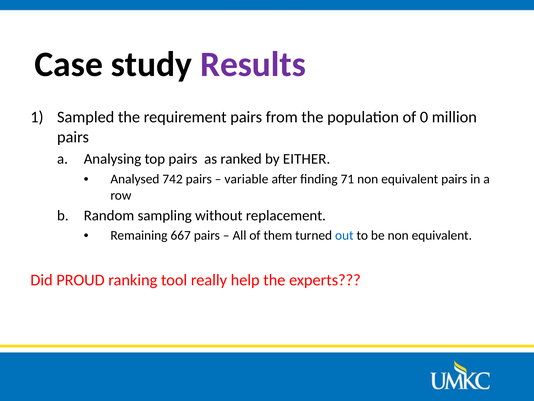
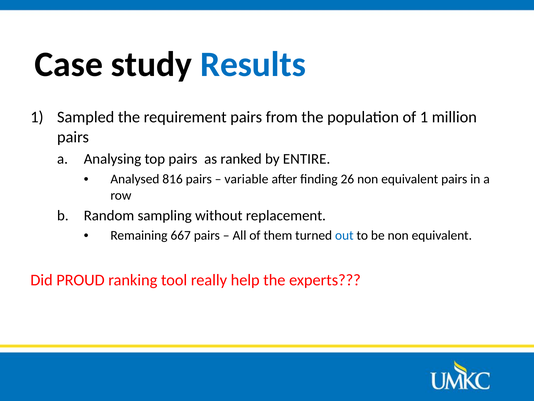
Results colour: purple -> blue
of 0: 0 -> 1
EITHER: EITHER -> ENTIRE
742: 742 -> 816
71: 71 -> 26
